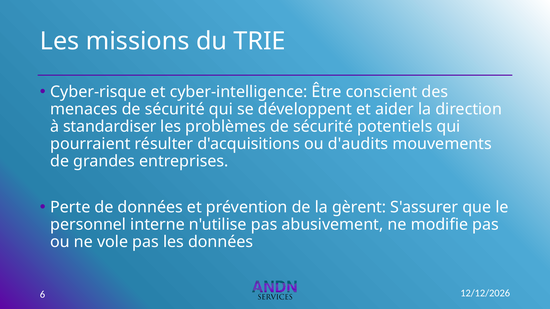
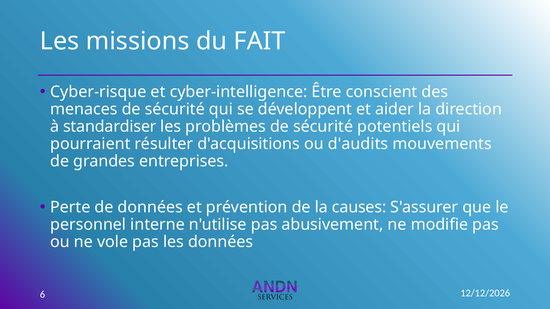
TRIE: TRIE -> FAIT
gèrent: gèrent -> causes
